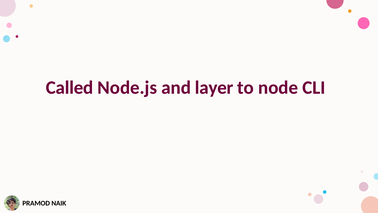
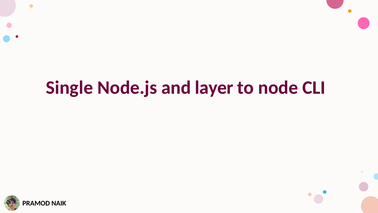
Called: Called -> Single
